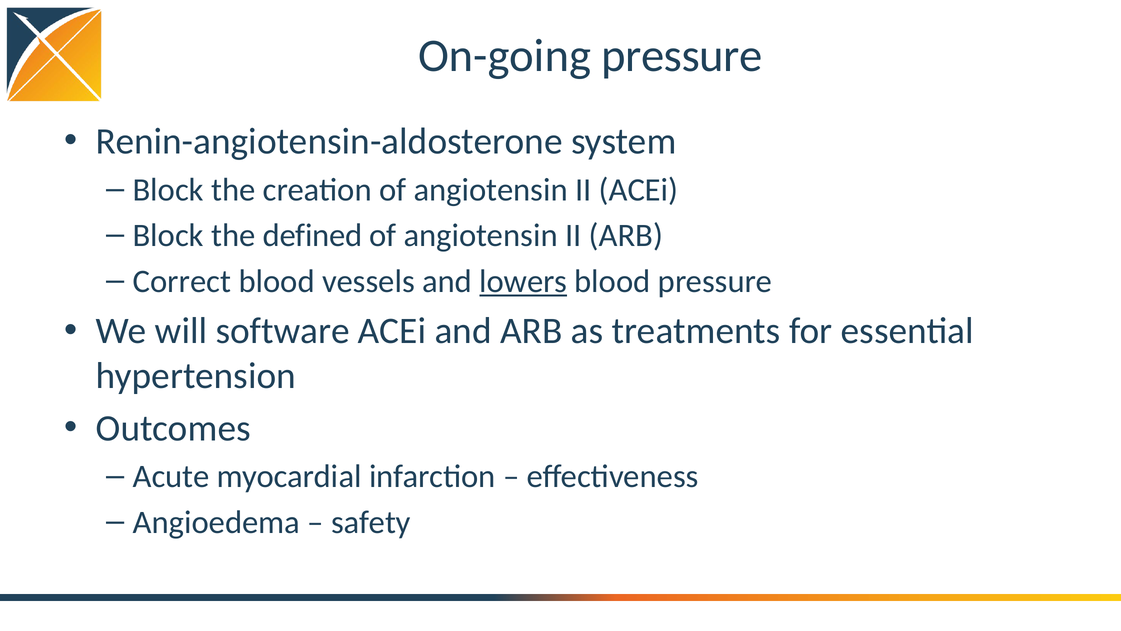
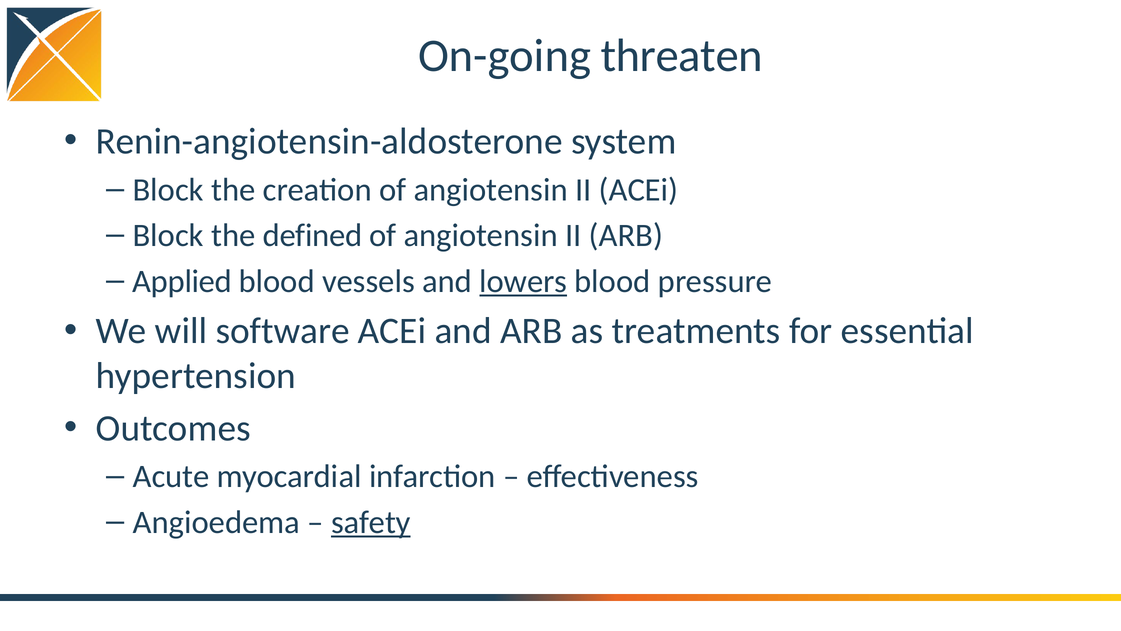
On-going pressure: pressure -> threaten
Correct: Correct -> Applied
safety underline: none -> present
